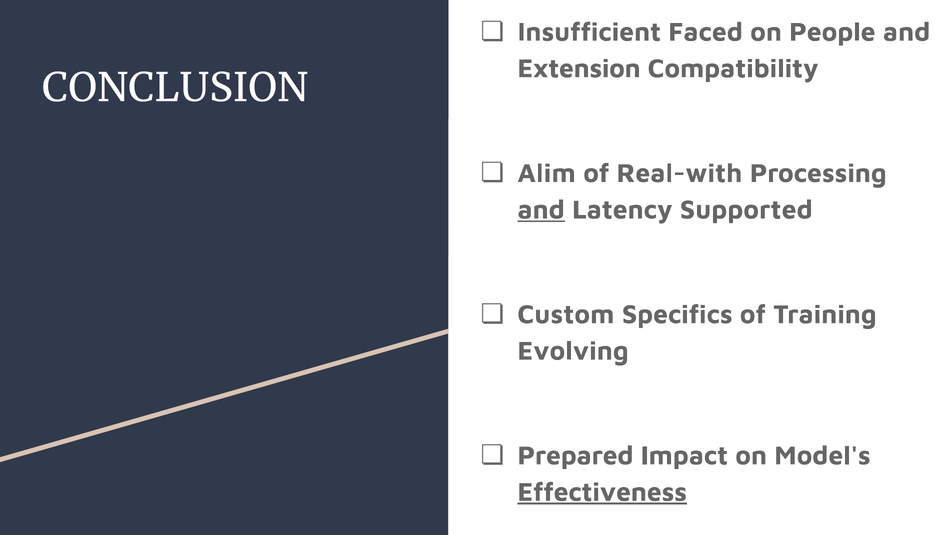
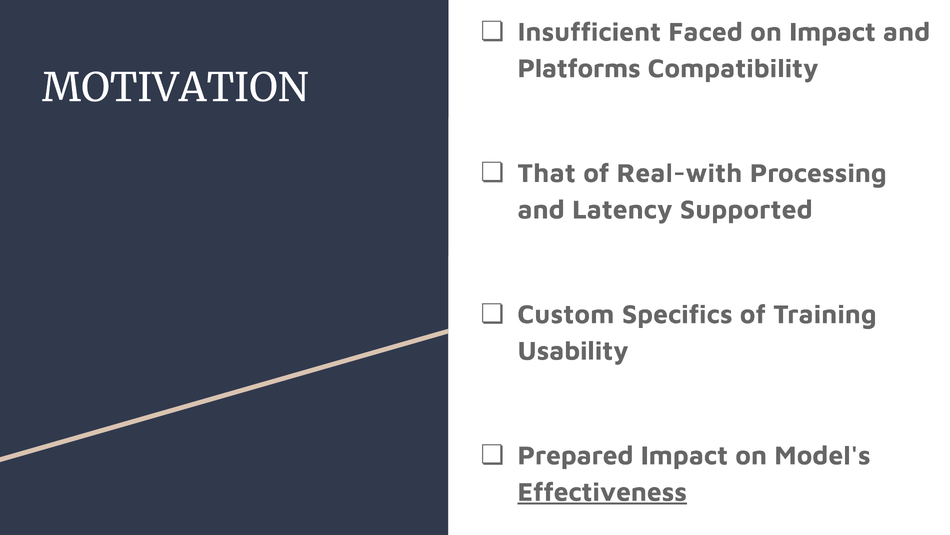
on People: People -> Impact
Extension: Extension -> Platforms
CONCLUSION: CONCLUSION -> MOTIVATION
Alim: Alim -> That
and at (541, 209) underline: present -> none
Evolving: Evolving -> Usability
